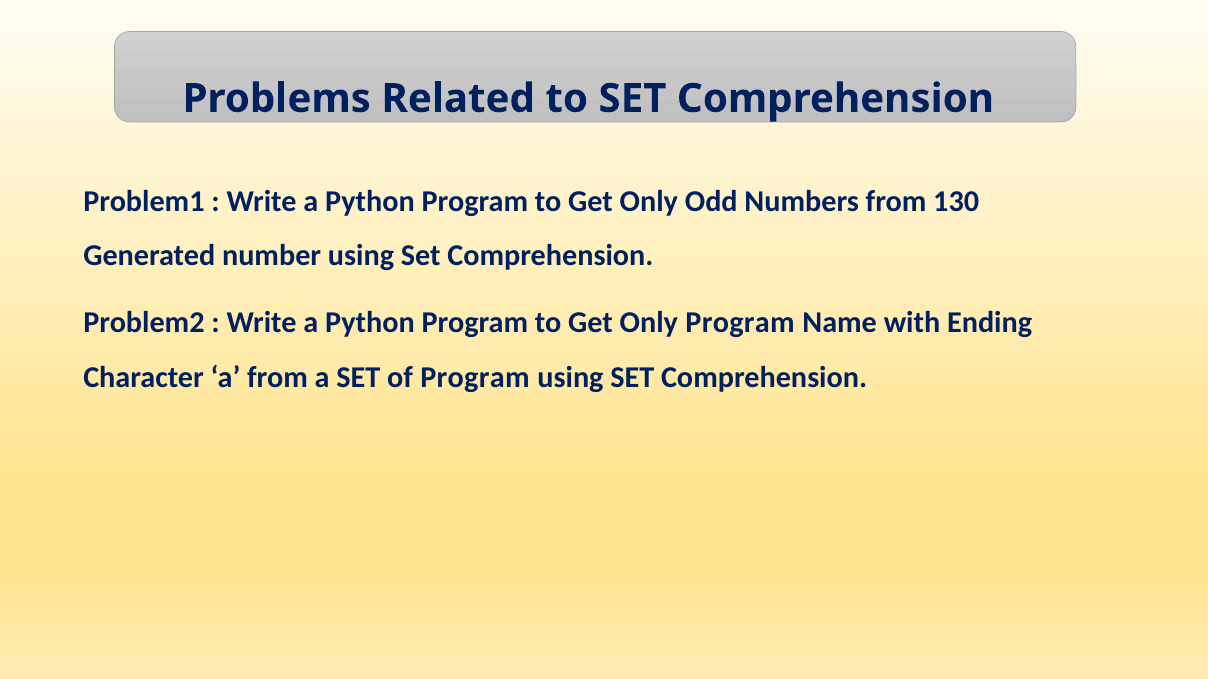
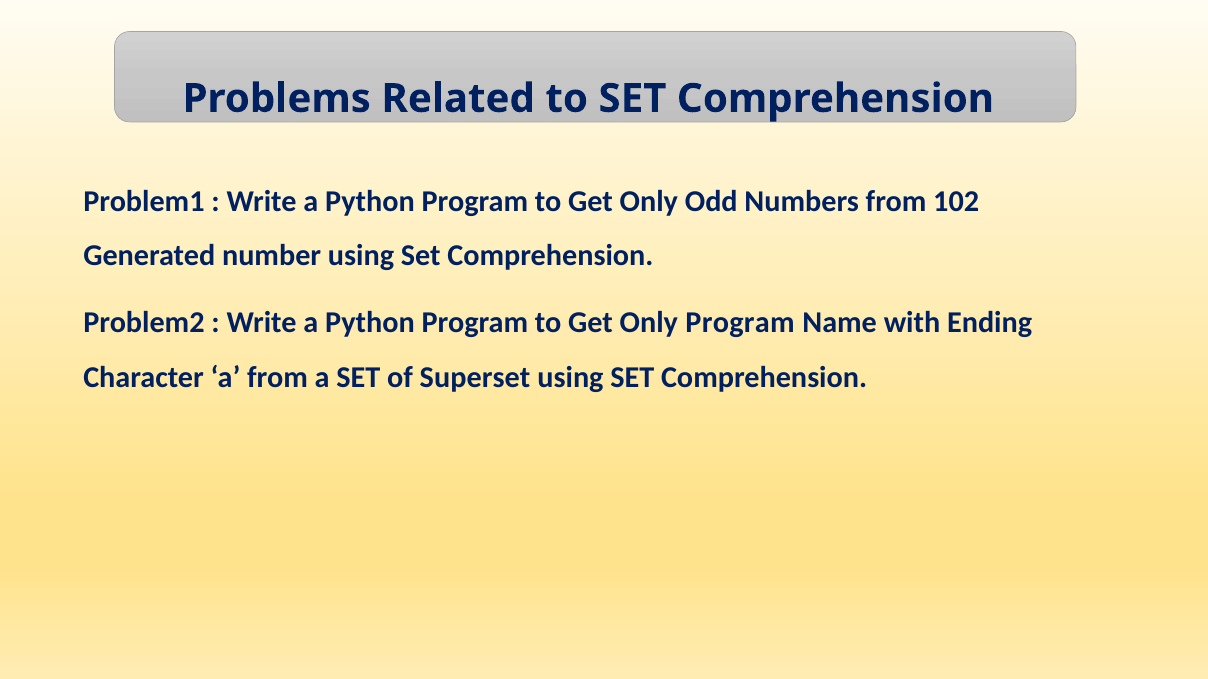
130: 130 -> 102
of Program: Program -> Superset
